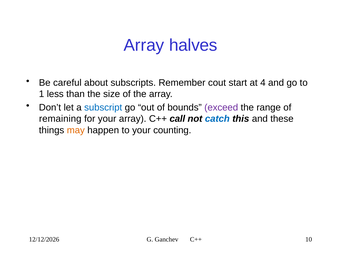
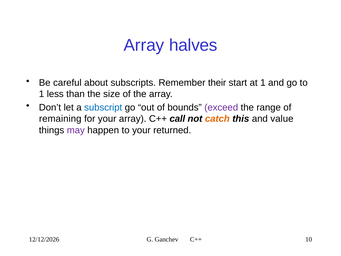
cout: cout -> their
at 4: 4 -> 1
catch colour: blue -> orange
these: these -> value
may colour: orange -> purple
counting: counting -> returned
